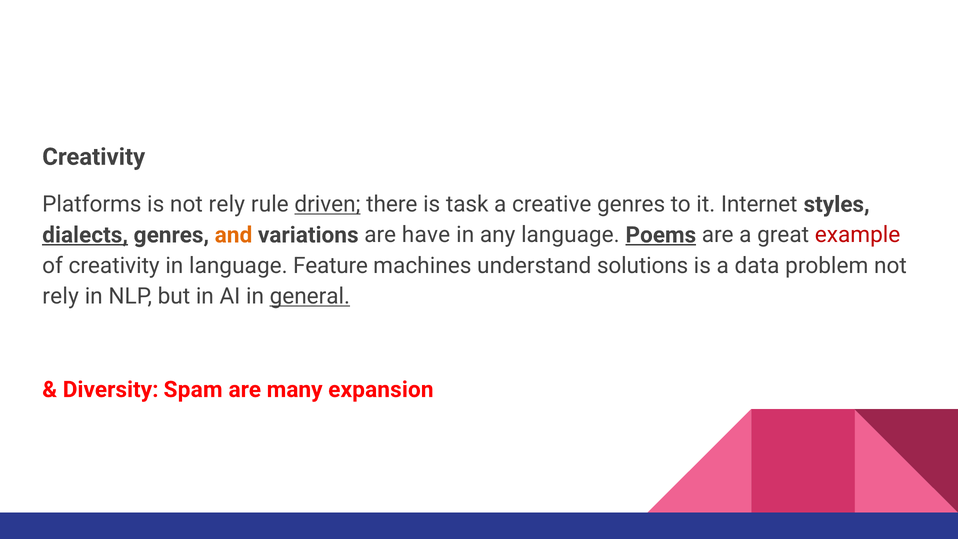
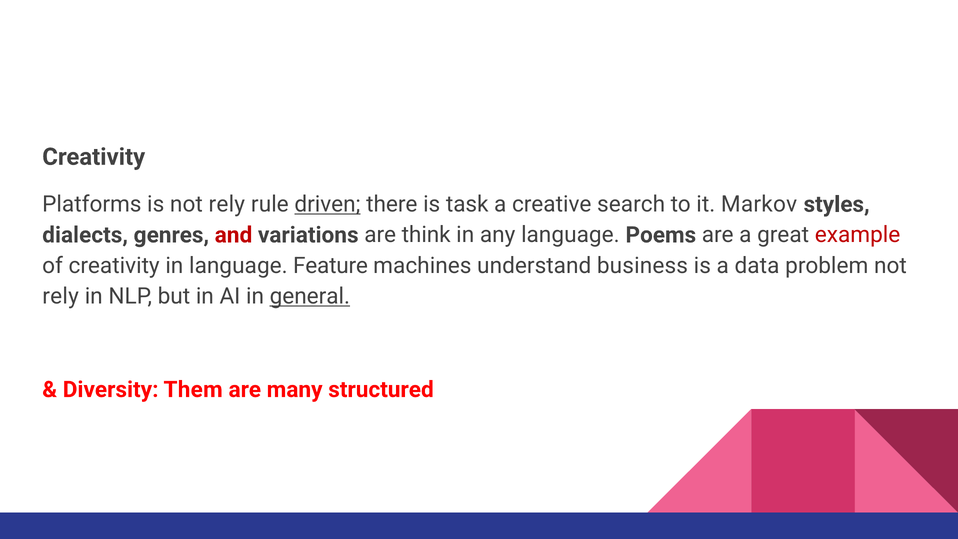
creative genres: genres -> search
Internet: Internet -> Markov
dialects underline: present -> none
and colour: orange -> red
have: have -> think
Poems underline: present -> none
solutions: solutions -> business
Spam: Spam -> Them
expansion: expansion -> structured
